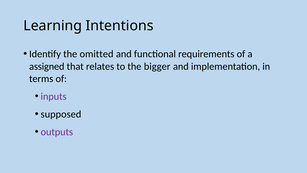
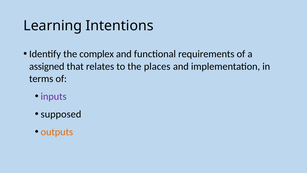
omitted: omitted -> complex
bigger: bigger -> places
outputs colour: purple -> orange
